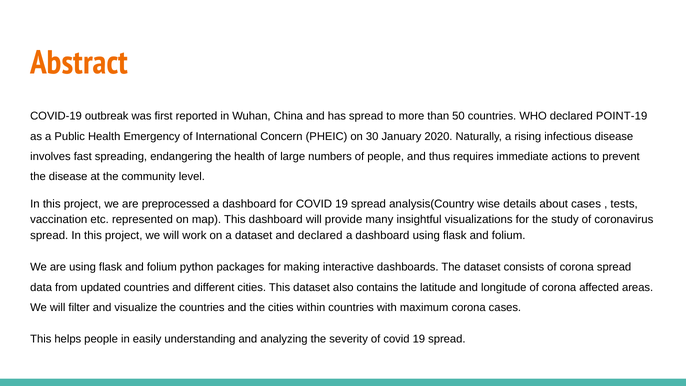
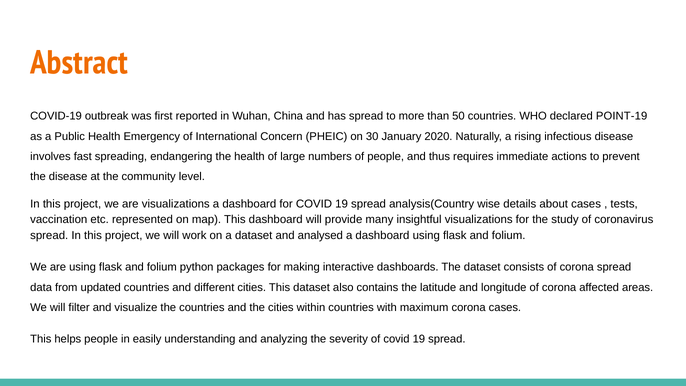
are preprocessed: preprocessed -> visualizations
and declared: declared -> analysed
